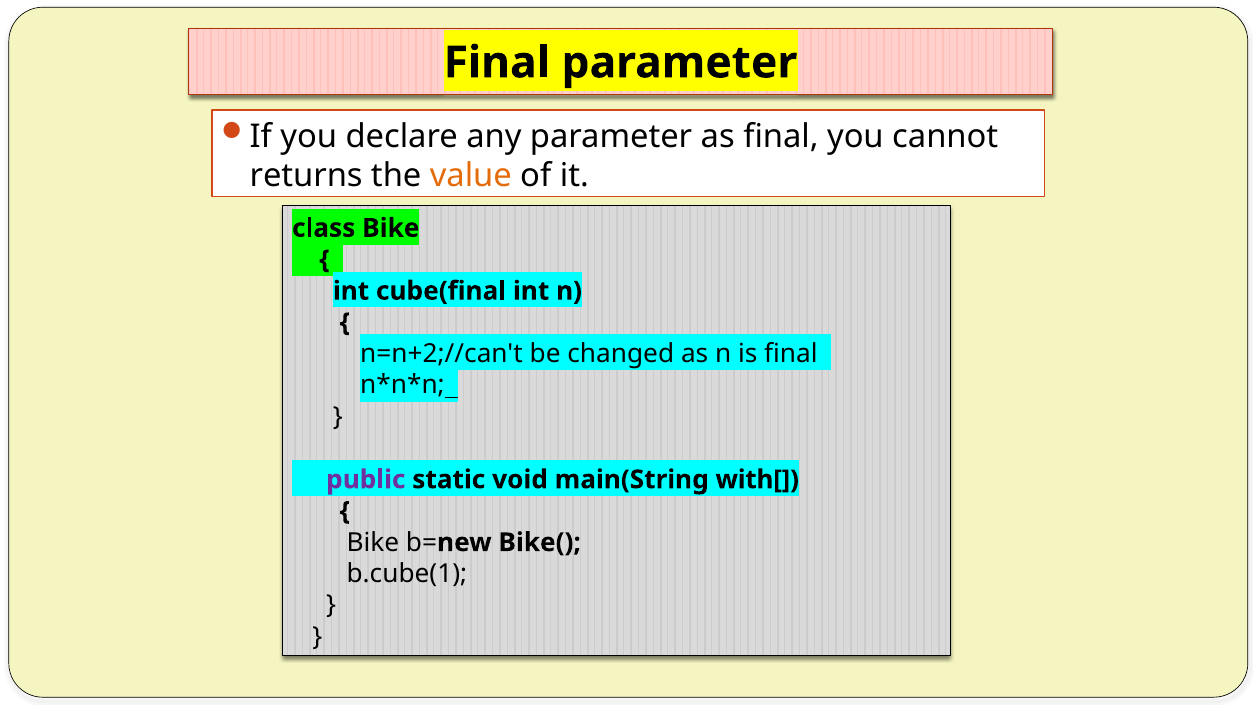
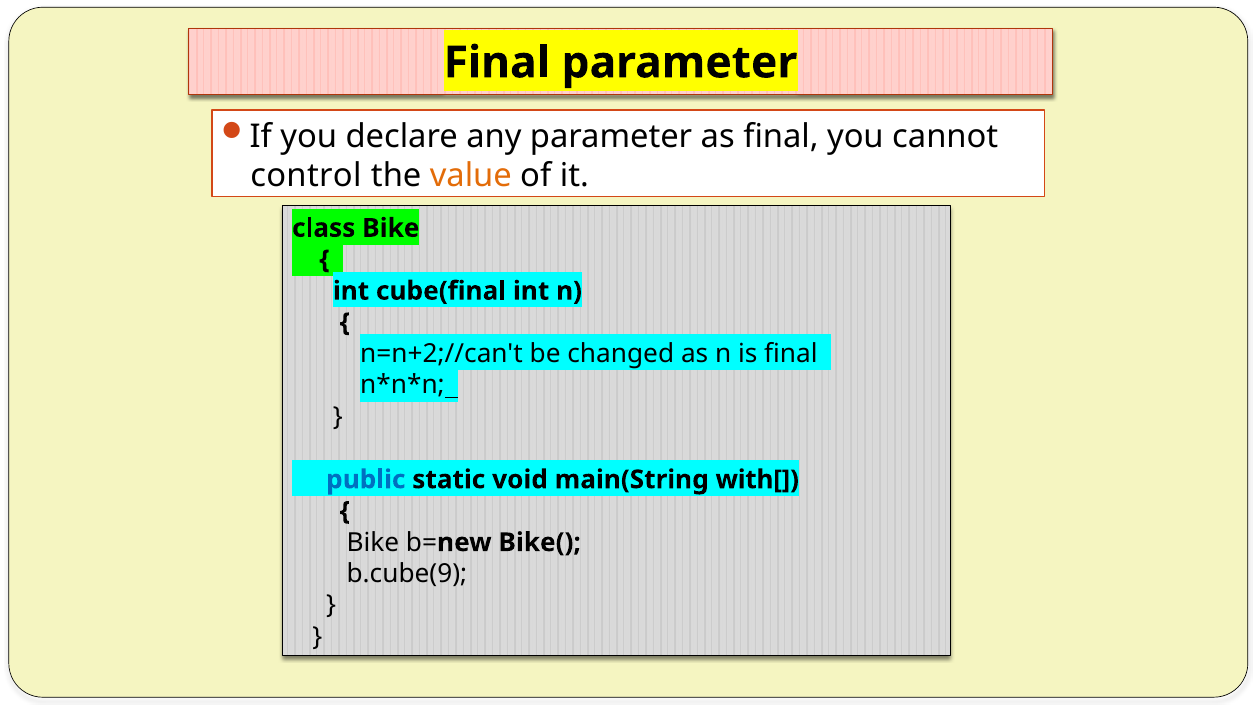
returns: returns -> control
public colour: purple -> blue
b.cube(1: b.cube(1 -> b.cube(9
